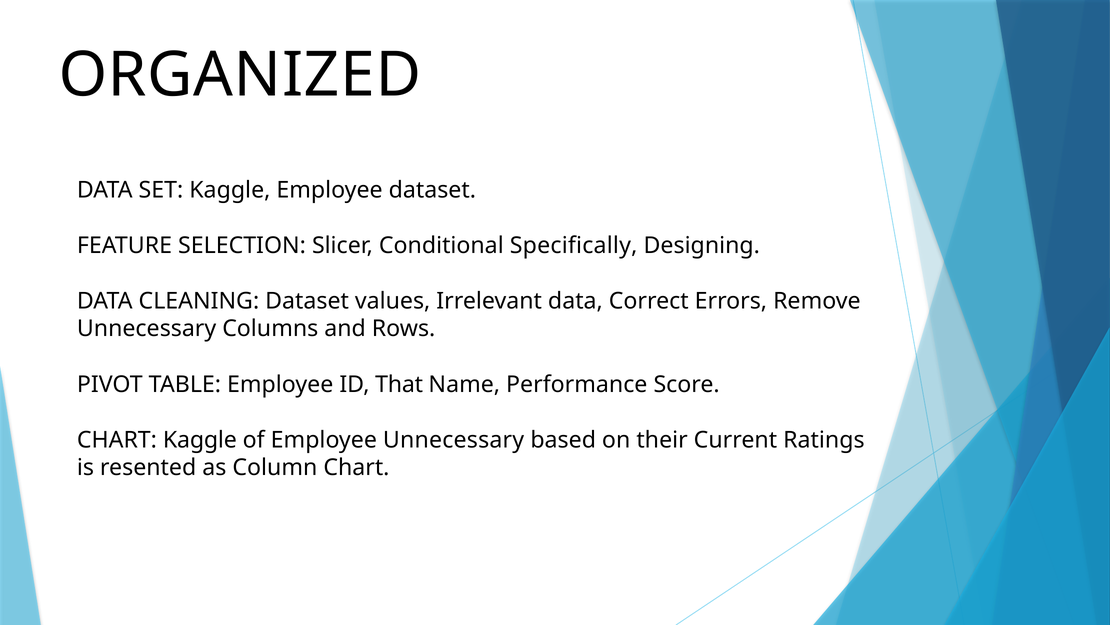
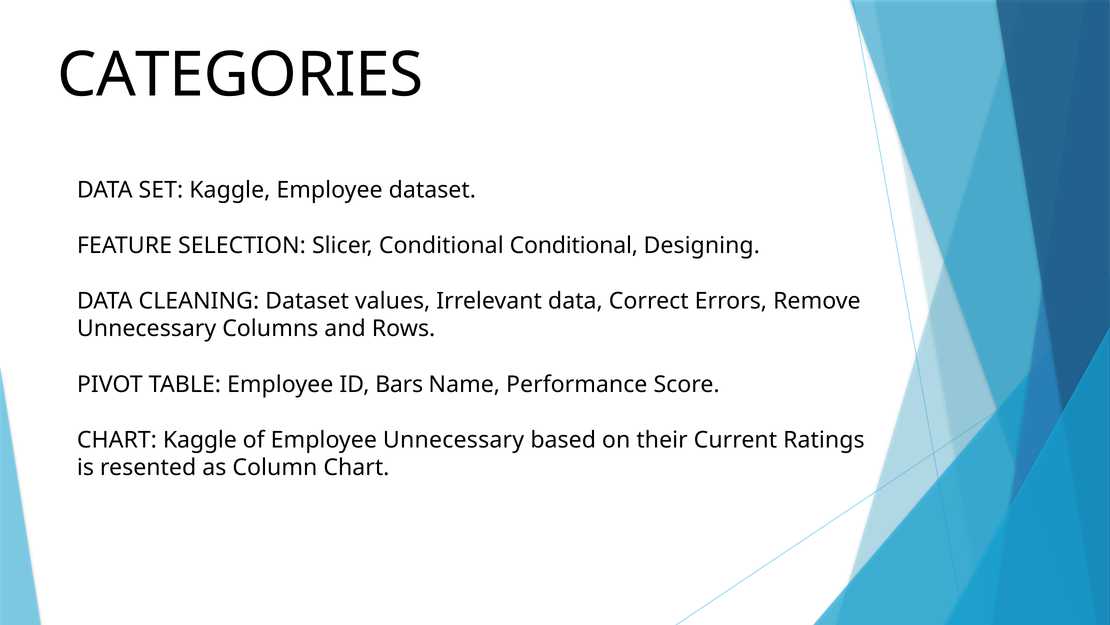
ORGANIZED: ORGANIZED -> CATEGORIES
Conditional Specifically: Specifically -> Conditional
That: That -> Bars
